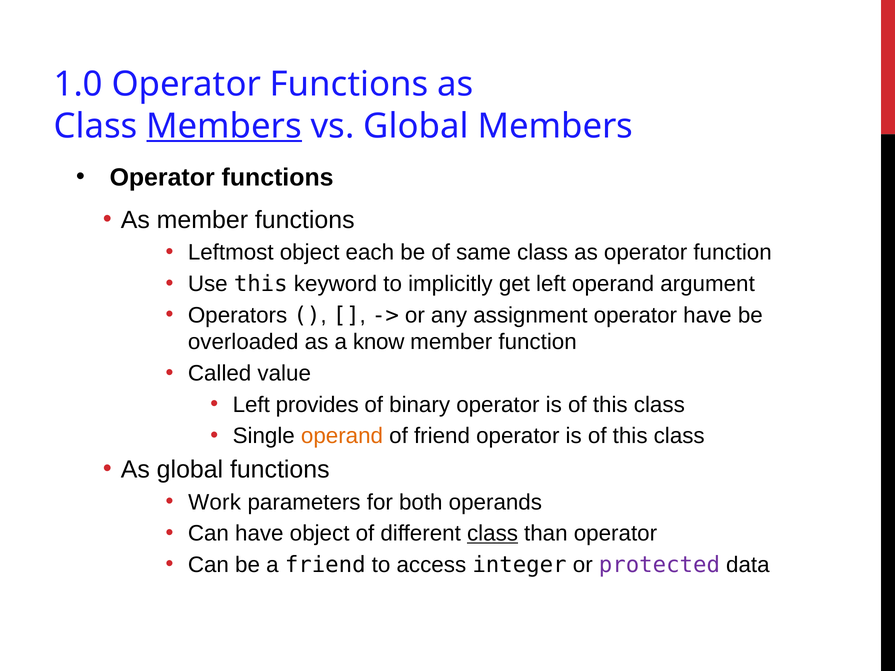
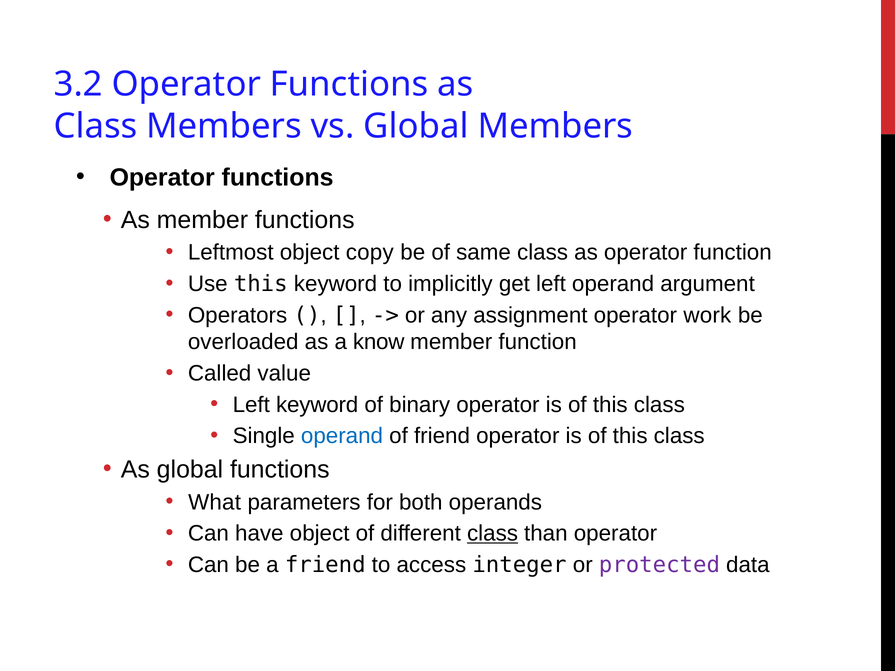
1.0: 1.0 -> 3.2
Members at (224, 126) underline: present -> none
each: each -> copy
operator have: have -> work
Left provides: provides -> keyword
operand at (342, 436) colour: orange -> blue
Work: Work -> What
